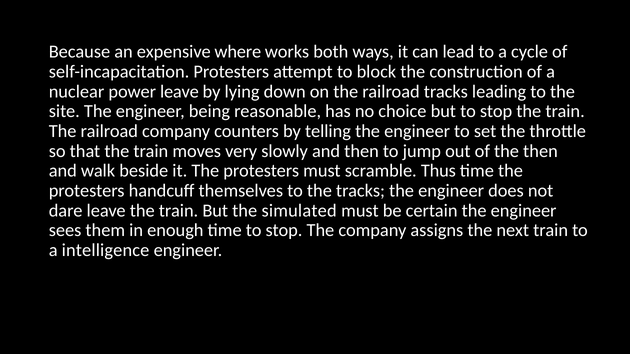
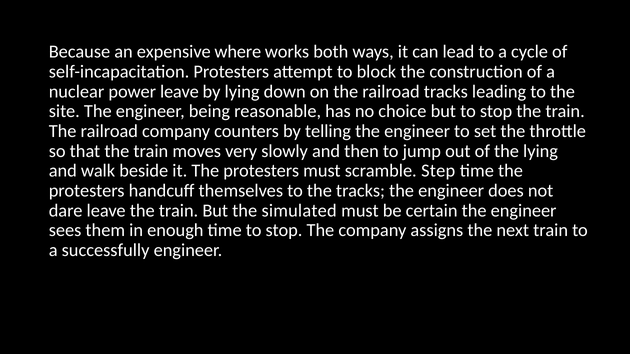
the then: then -> lying
Thus: Thus -> Step
intelligence: intelligence -> successfully
